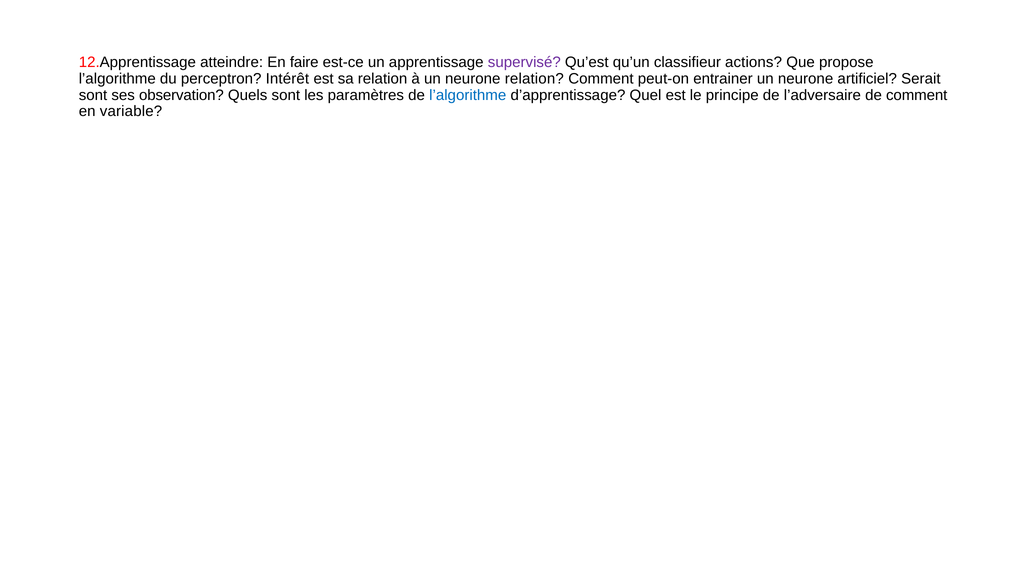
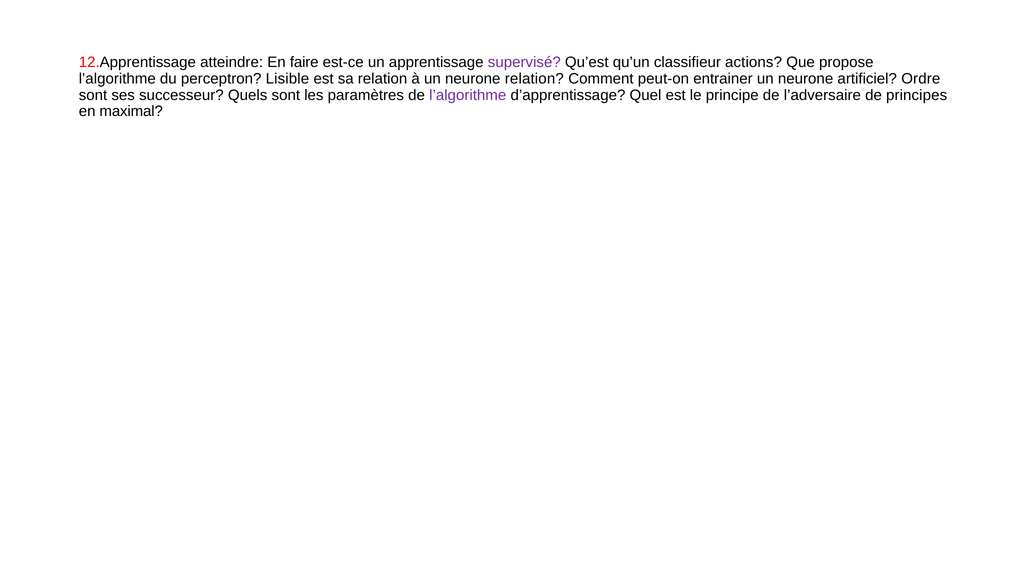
Intérêt: Intérêt -> Lisible
Serait: Serait -> Ordre
observation: observation -> successeur
l’algorithme at (468, 95) colour: blue -> purple
de comment: comment -> principes
variable: variable -> maximal
